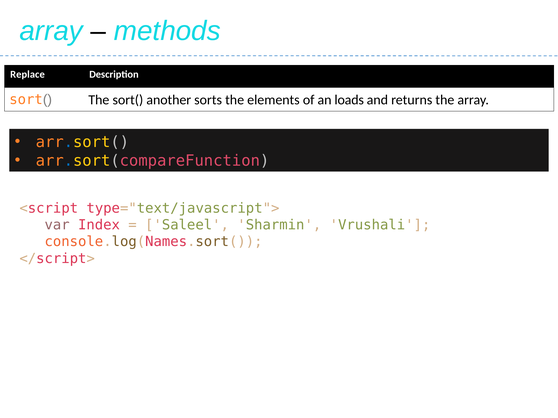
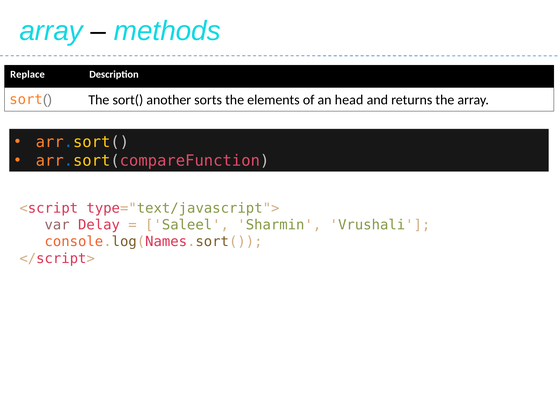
loads: loads -> head
Index: Index -> Delay
